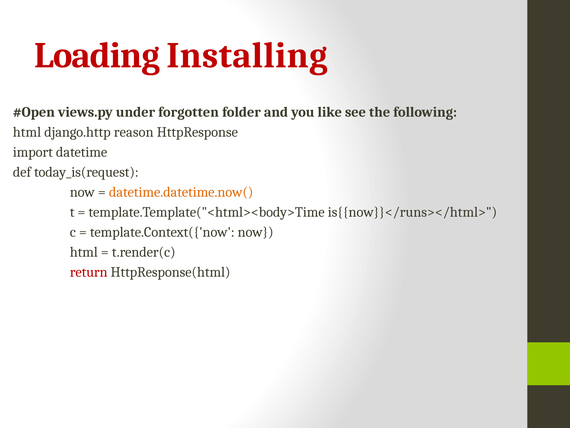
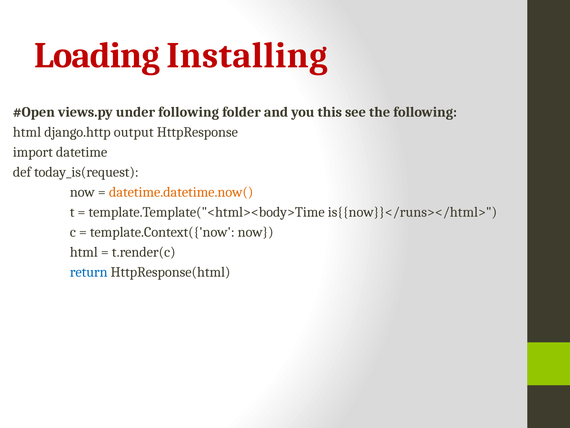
under forgotten: forgotten -> following
like: like -> this
reason: reason -> output
return colour: red -> blue
